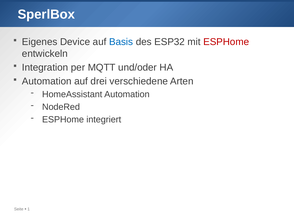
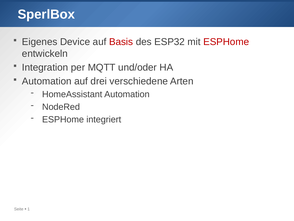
Basis colour: blue -> red
